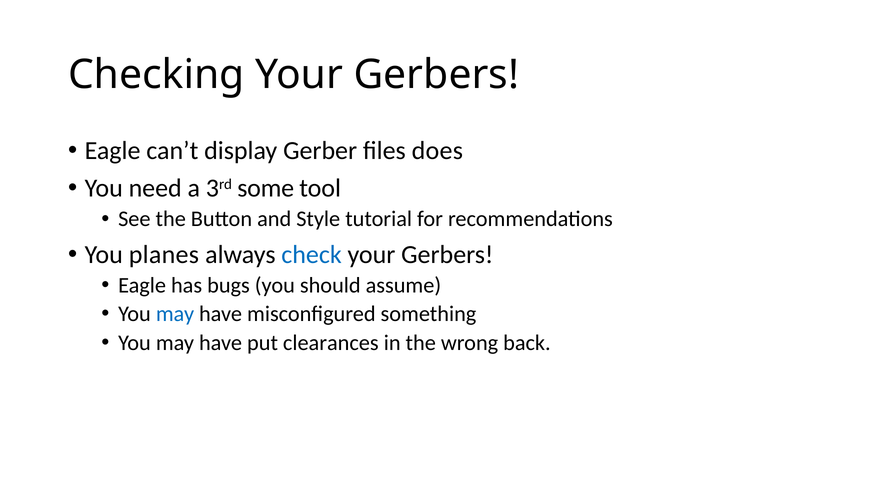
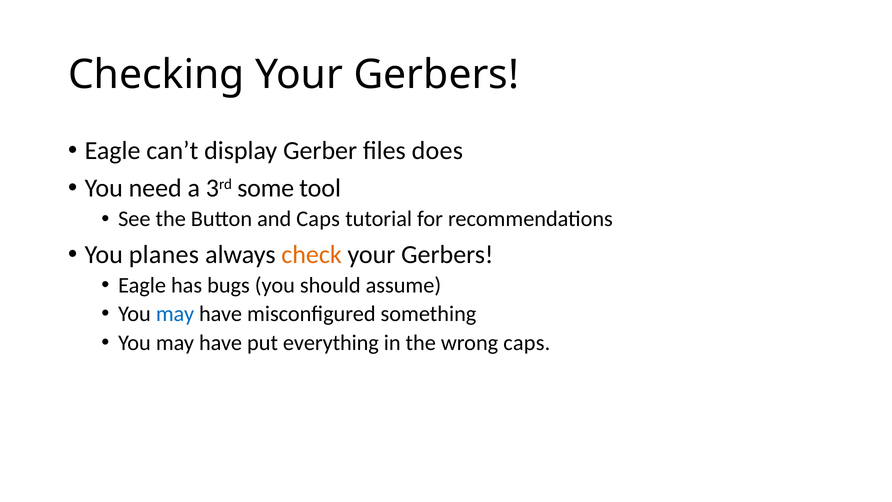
and Style: Style -> Caps
check colour: blue -> orange
clearances: clearances -> everything
wrong back: back -> caps
